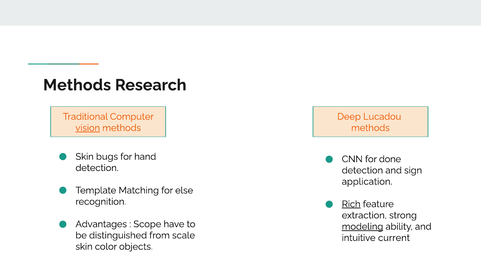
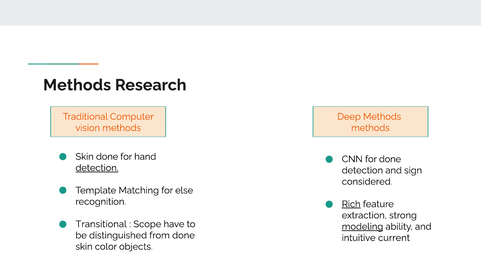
Deep Lucadou: Lucadou -> Methods
vision underline: present -> none
Skin bugs: bugs -> done
detection at (97, 168) underline: none -> present
application: application -> considered
Advantages: Advantages -> Transitional
from scale: scale -> done
